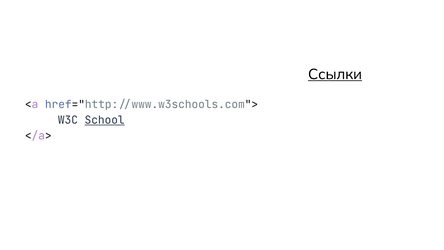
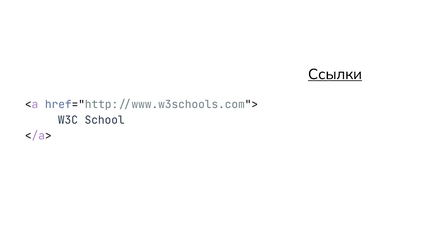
School underline: present -> none
